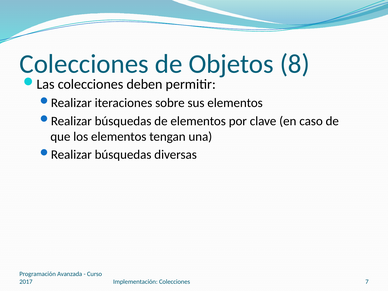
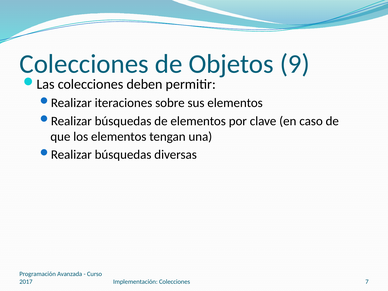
8: 8 -> 9
